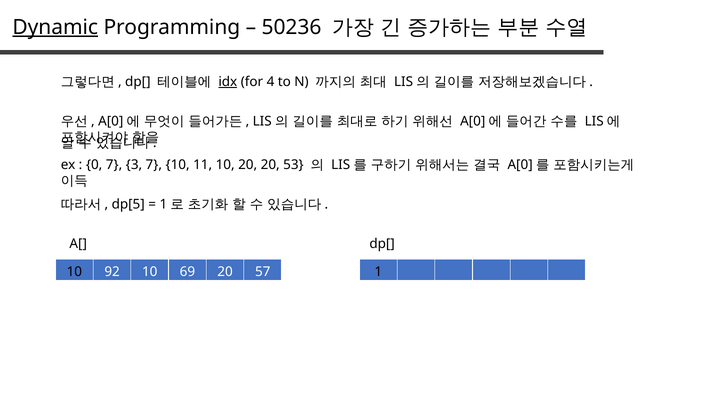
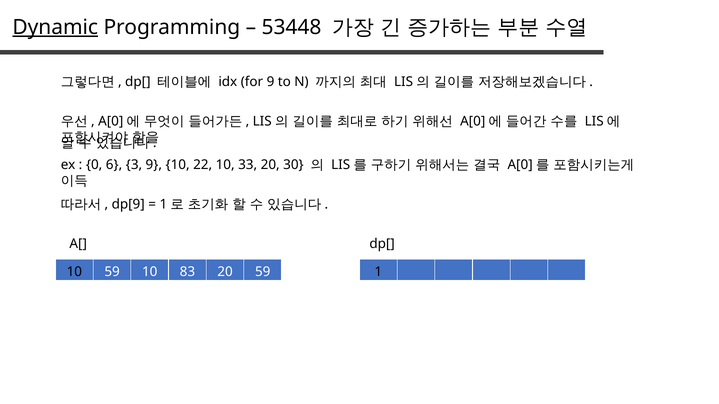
50236: 50236 -> 53448
idx underline: present -> none
for 4: 4 -> 9
0 7: 7 -> 6
3 7: 7 -> 9
11: 11 -> 22
10 20: 20 -> 33
53: 53 -> 30
dp[5: dp[5 -> dp[9
10 92: 92 -> 59
69: 69 -> 83
20 57: 57 -> 59
